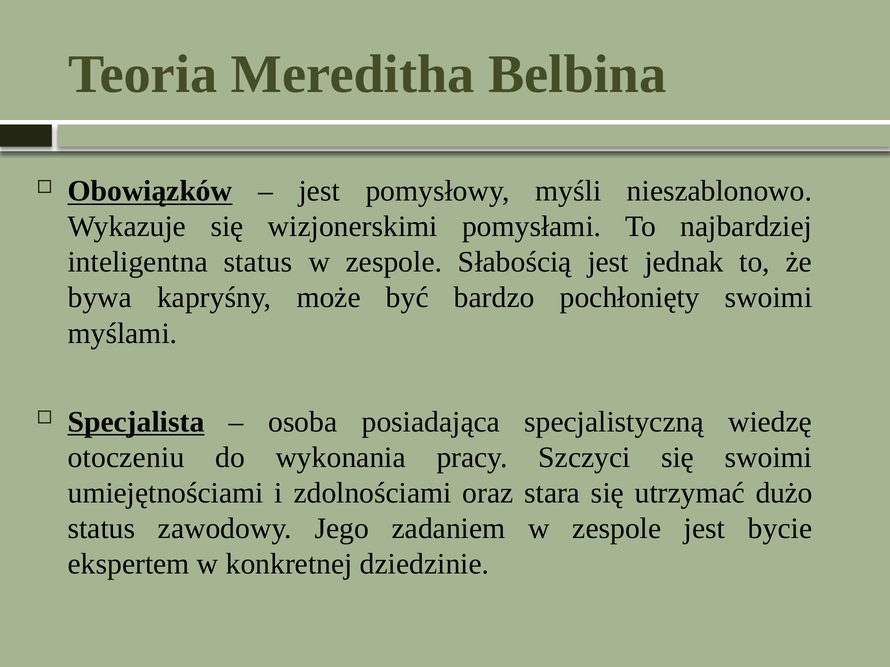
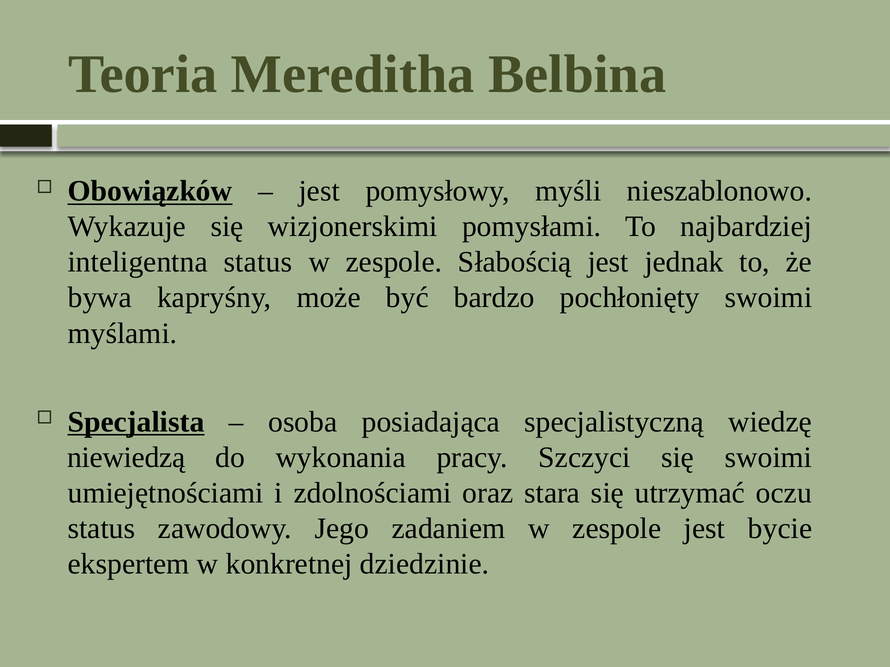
otoczeniu: otoczeniu -> niewiedzą
dużo: dużo -> oczu
